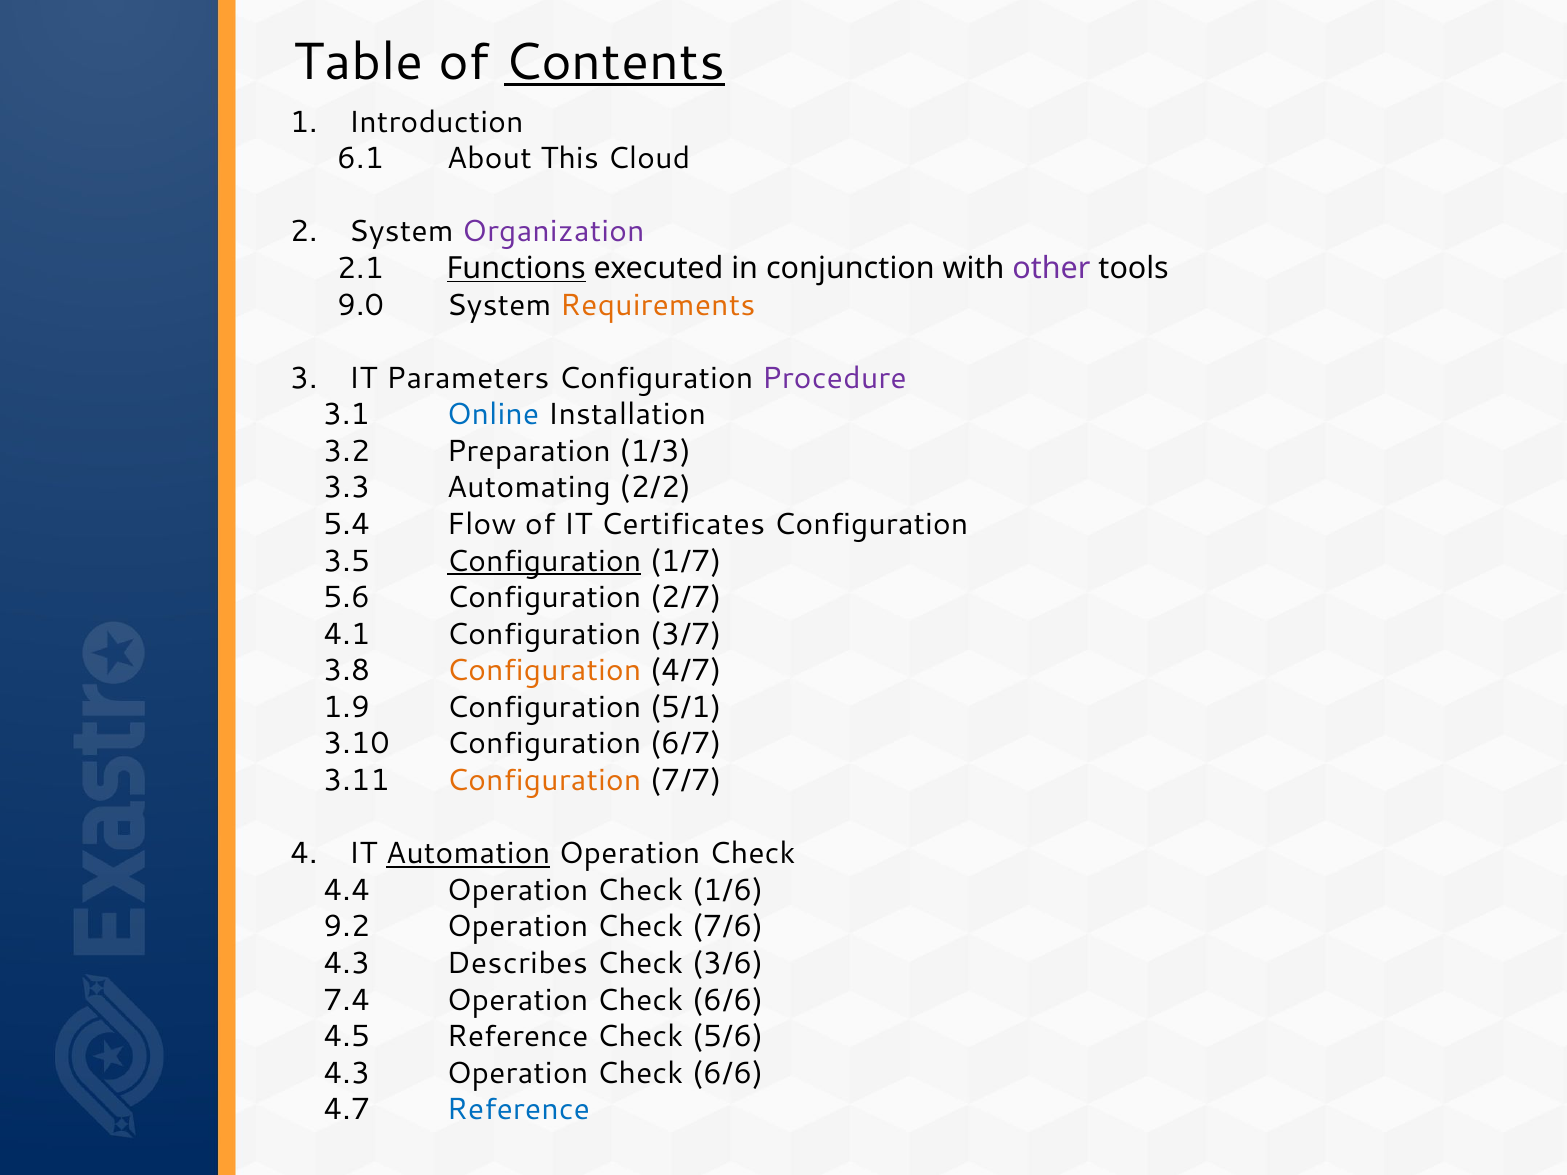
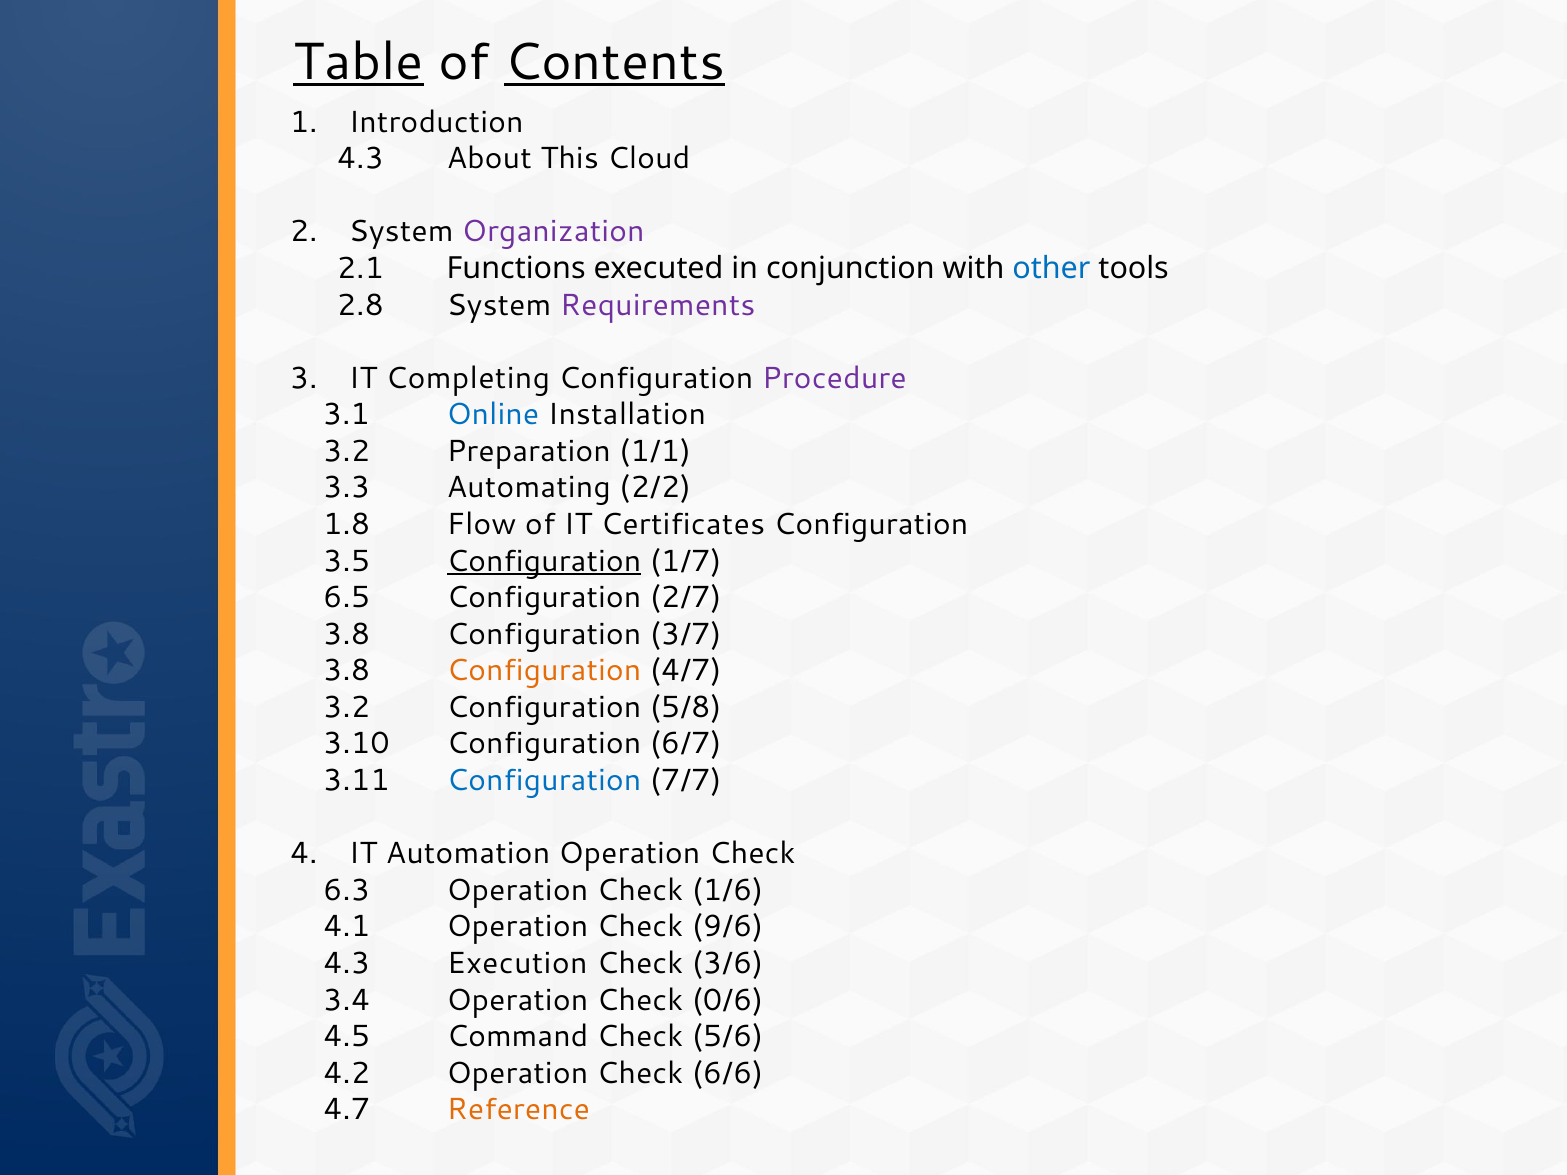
Table underline: none -> present
6.1 at (360, 159): 6.1 -> 4.3
Functions underline: present -> none
other colour: purple -> blue
9.0: 9.0 -> 2.8
Requirements colour: orange -> purple
Parameters: Parameters -> Completing
1/3: 1/3 -> 1/1
5.4: 5.4 -> 1.8
5.6: 5.6 -> 6.5
4.1 at (347, 634): 4.1 -> 3.8
1.9 at (347, 707): 1.9 -> 3.2
5/1: 5/1 -> 5/8
Configuration at (544, 781) colour: orange -> blue
Automation underline: present -> none
4.4: 4.4 -> 6.3
9.2: 9.2 -> 4.1
7/6: 7/6 -> 9/6
Describes: Describes -> Execution
7.4: 7.4 -> 3.4
6/6 at (728, 1000): 6/6 -> 0/6
4.5 Reference: Reference -> Command
4.3 at (347, 1073): 4.3 -> 4.2
Reference at (518, 1110) colour: blue -> orange
